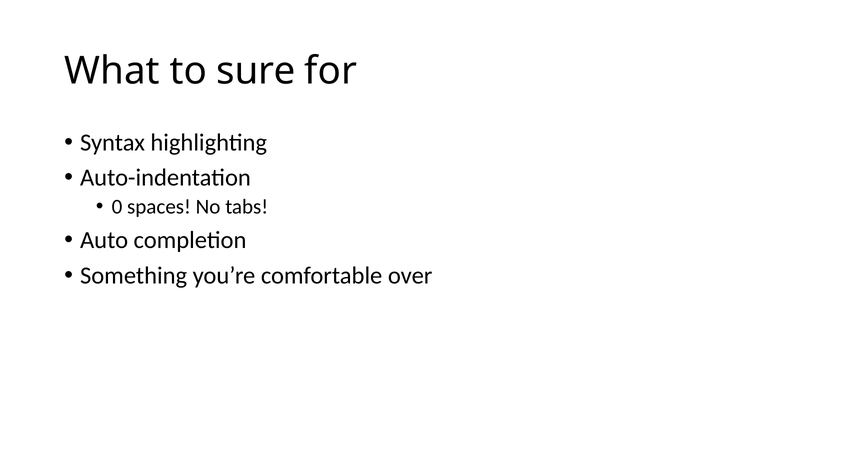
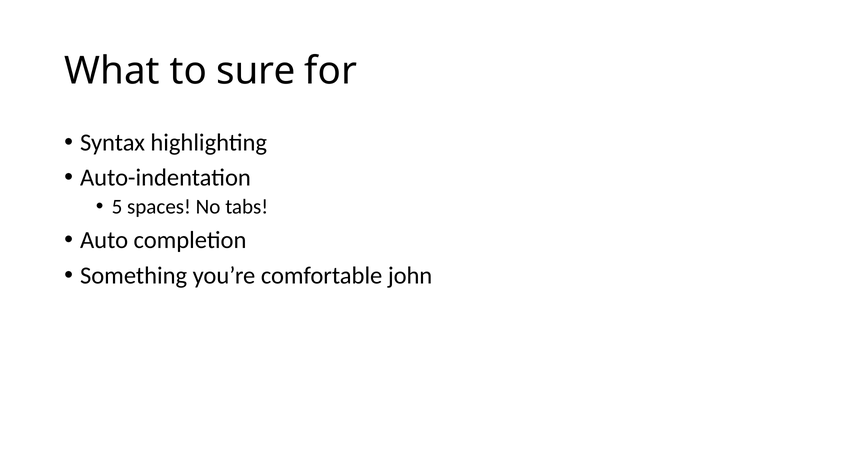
0: 0 -> 5
over: over -> john
